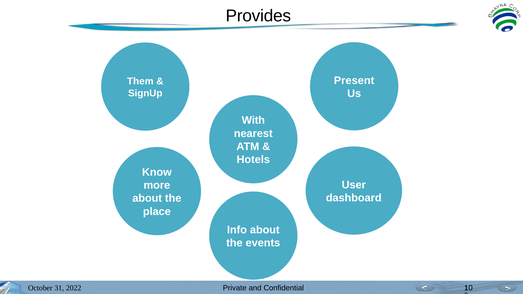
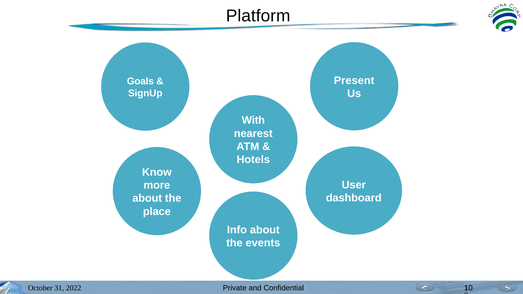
Provides: Provides -> Platform
Them: Them -> Goals
